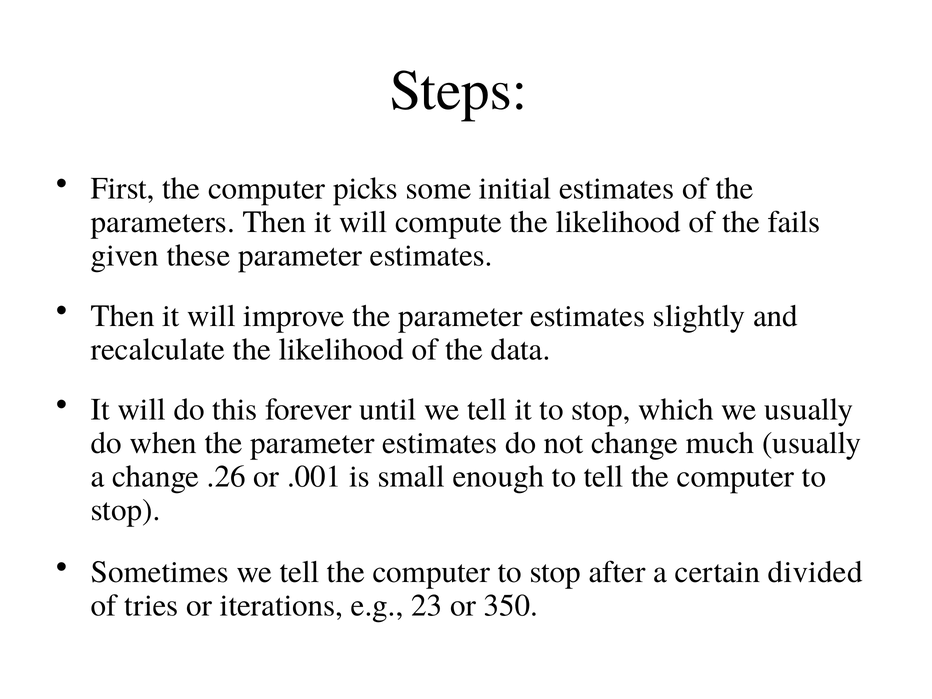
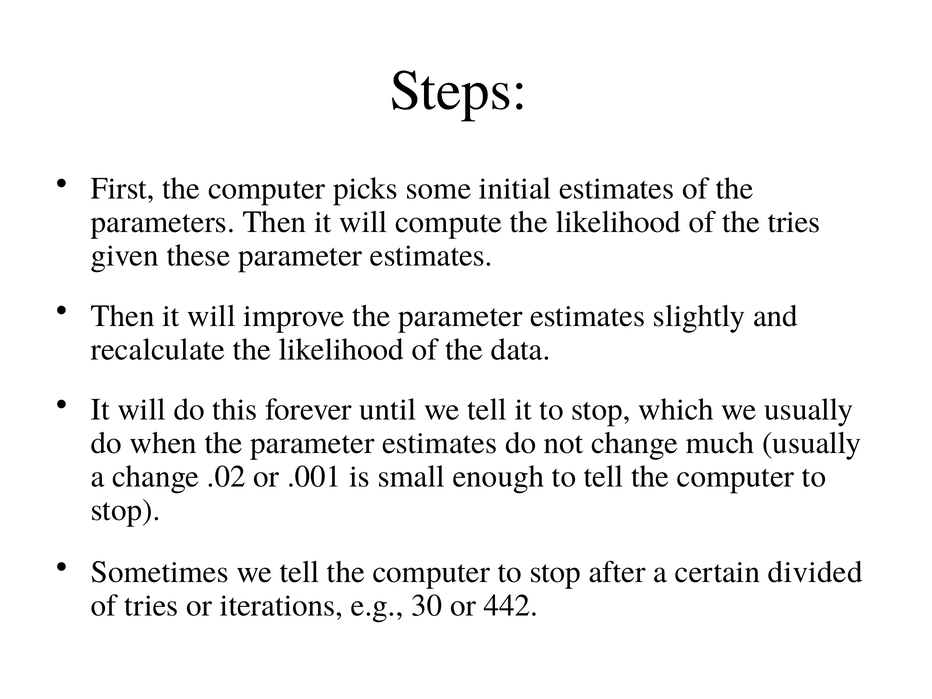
the fails: fails -> tries
.26: .26 -> .02
23: 23 -> 30
350: 350 -> 442
